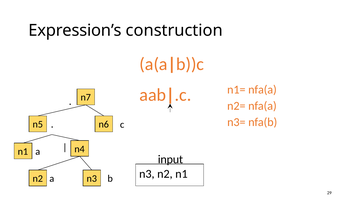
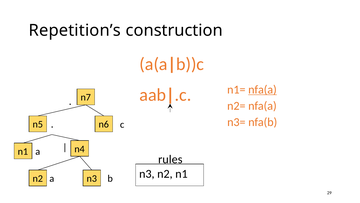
Expression’s: Expression’s -> Repetition’s
nfa(a at (262, 89) underline: none -> present
input: input -> rules
